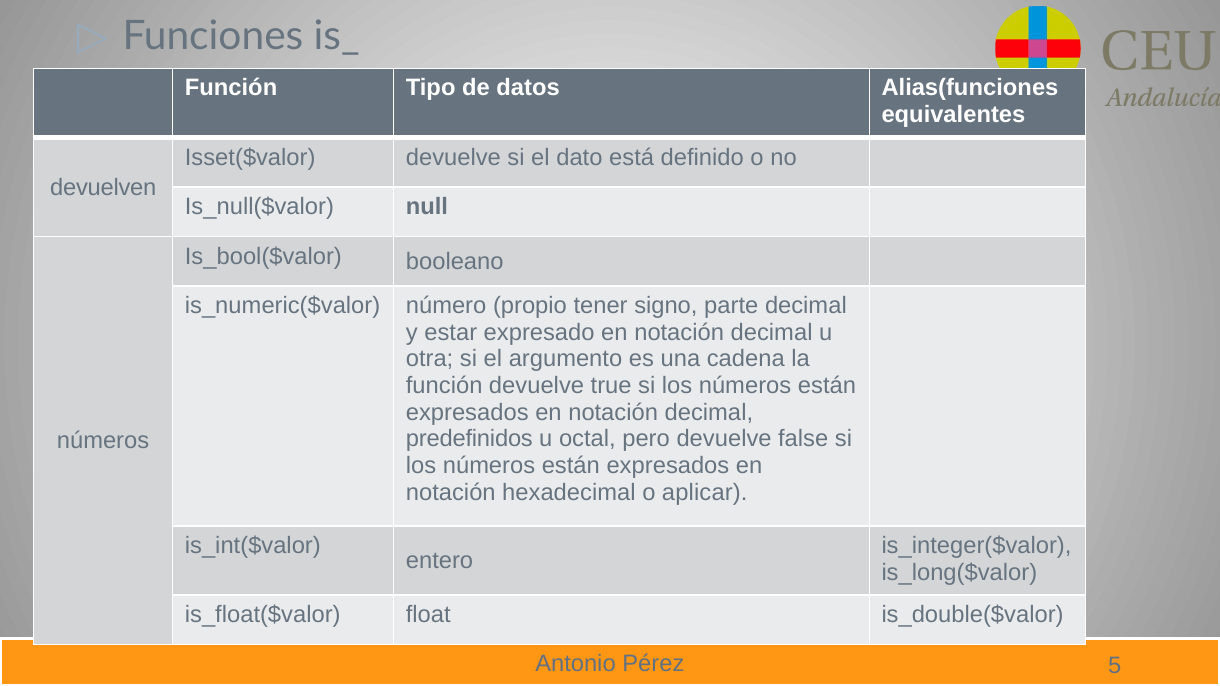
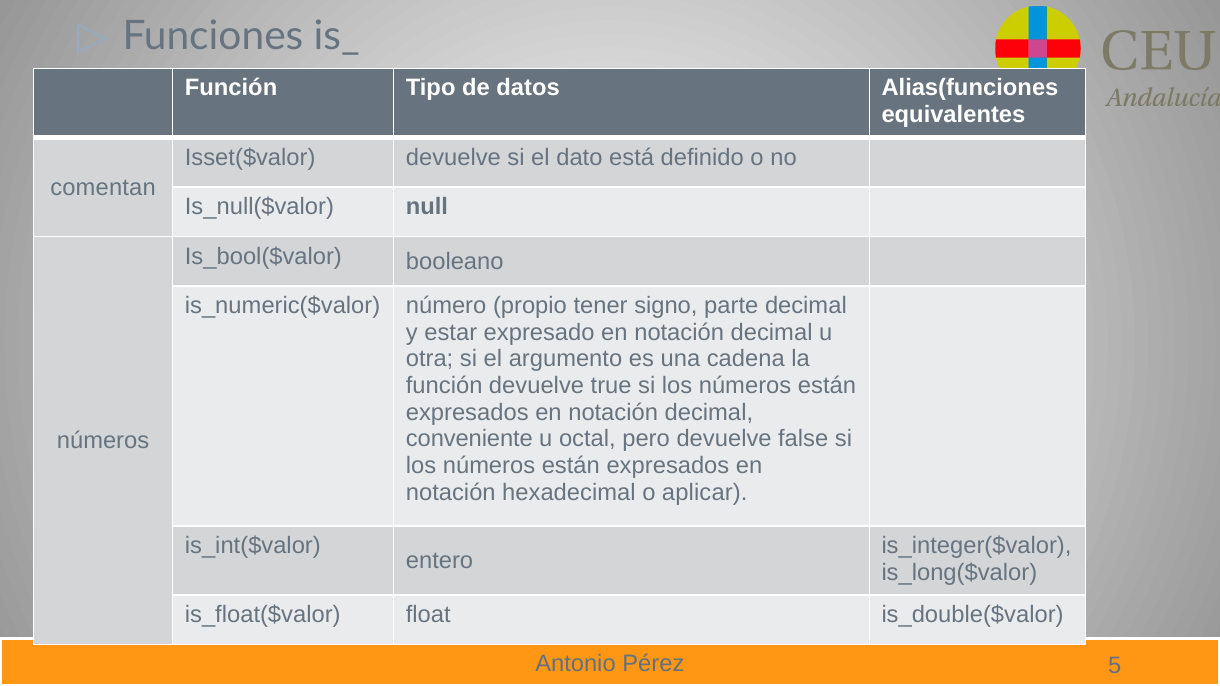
devuelven: devuelven -> comentan
predefinidos: predefinidos -> conveniente
